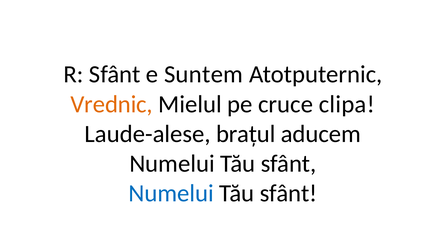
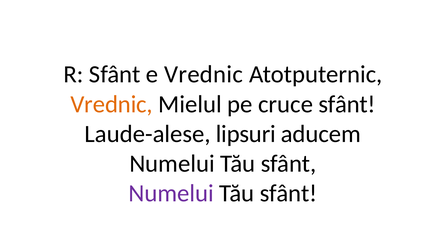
e Suntem: Suntem -> Vrednic
cruce clipa: clipa -> sfânt
brațul: brațul -> lipsuri
Numelui at (171, 193) colour: blue -> purple
